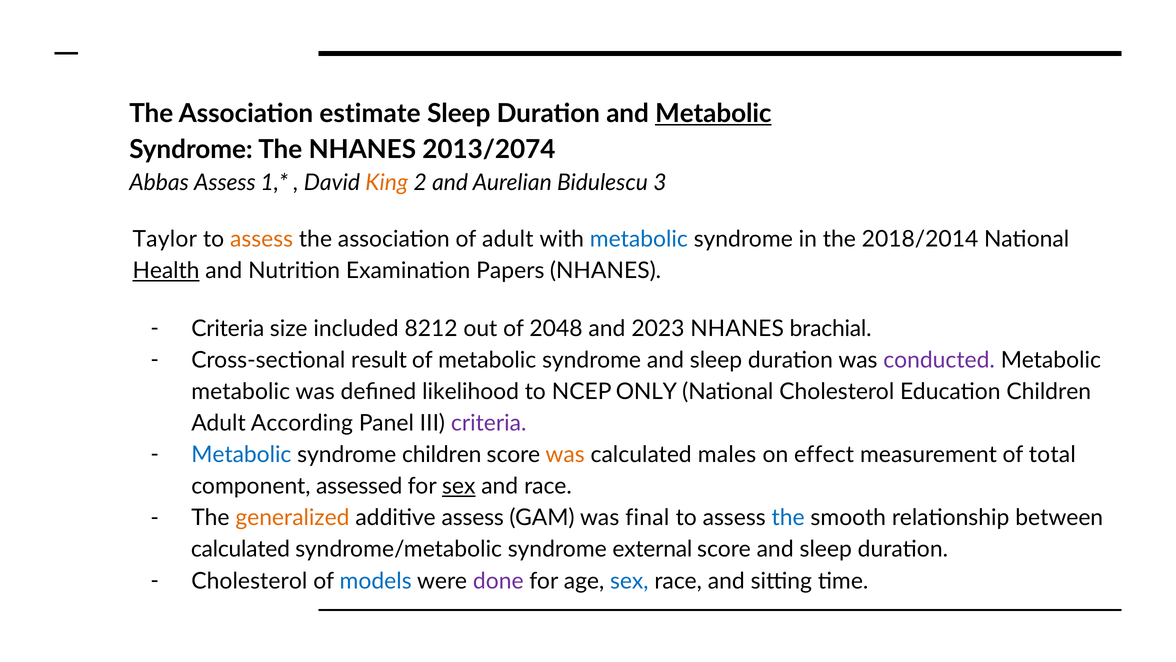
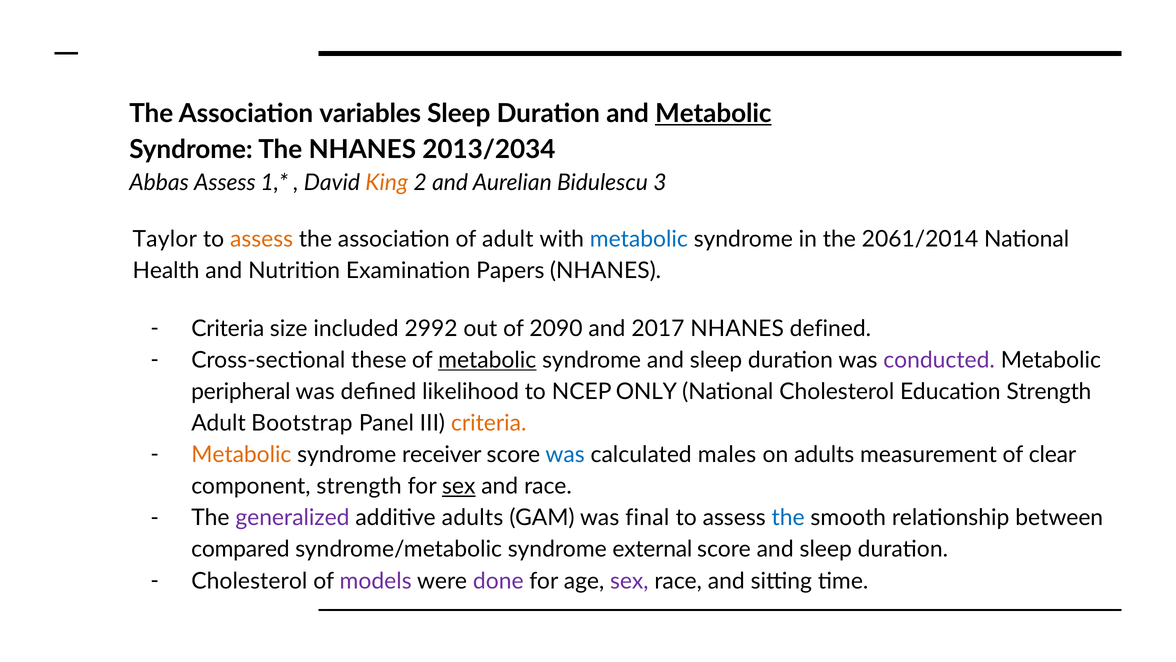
estimate: estimate -> variables
2013/2074: 2013/2074 -> 2013/2034
2018/2014: 2018/2014 -> 2061/2014
Health underline: present -> none
8212: 8212 -> 2992
2048: 2048 -> 2090
2023: 2023 -> 2017
NHANES brachial: brachial -> defined
result: result -> these
metabolic at (487, 360) underline: none -> present
metabolic at (241, 391): metabolic -> peripheral
Education Children: Children -> Strength
According: According -> Bootstrap
criteria at (489, 423) colour: purple -> orange
Metabolic at (241, 454) colour: blue -> orange
syndrome children: children -> receiver
was at (565, 454) colour: orange -> blue
on effect: effect -> adults
total: total -> clear
component assessed: assessed -> strength
generalized colour: orange -> purple
additive assess: assess -> adults
calculated at (240, 549): calculated -> compared
models colour: blue -> purple
sex at (629, 581) colour: blue -> purple
